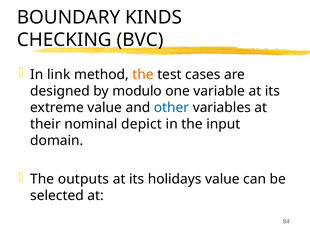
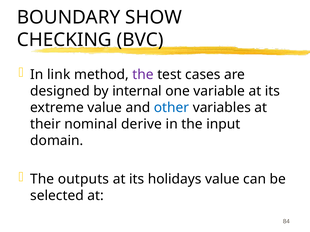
KINDS: KINDS -> SHOW
the at (143, 75) colour: orange -> purple
modulo: modulo -> internal
depict: depict -> derive
